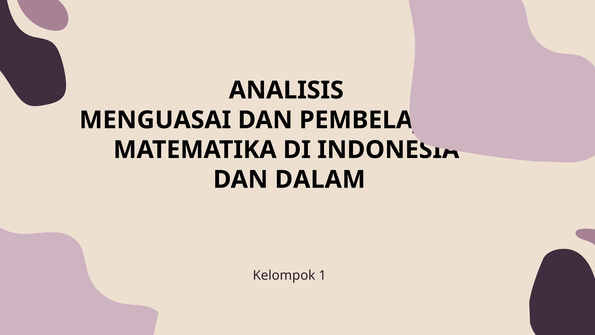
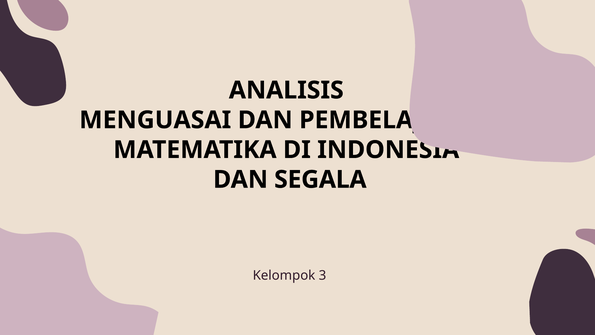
DALAM: DALAM -> SEGALA
1: 1 -> 3
